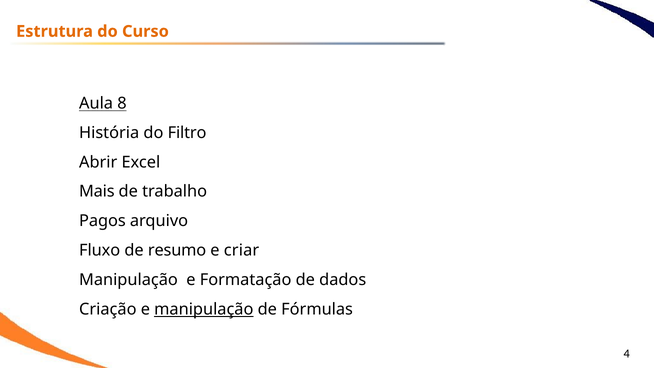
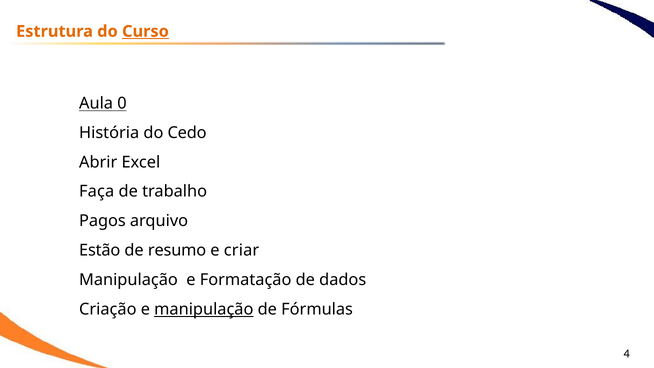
Curso underline: none -> present
8: 8 -> 0
Filtro: Filtro -> Cedo
Mais: Mais -> Faça
Fluxo: Fluxo -> Estão
